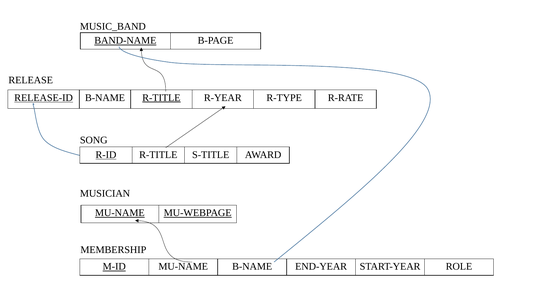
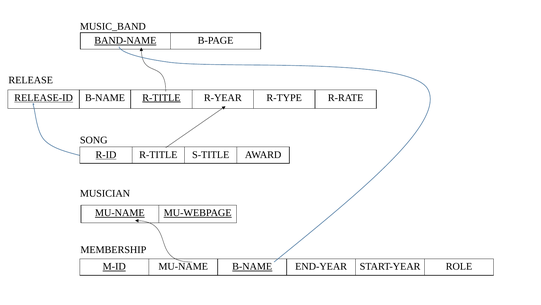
B-NAME at (252, 266) underline: none -> present
